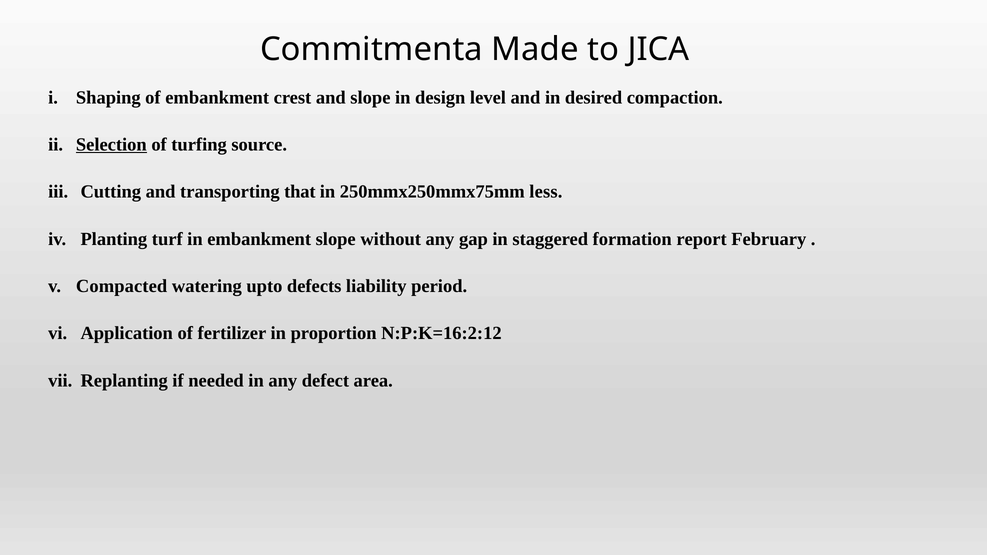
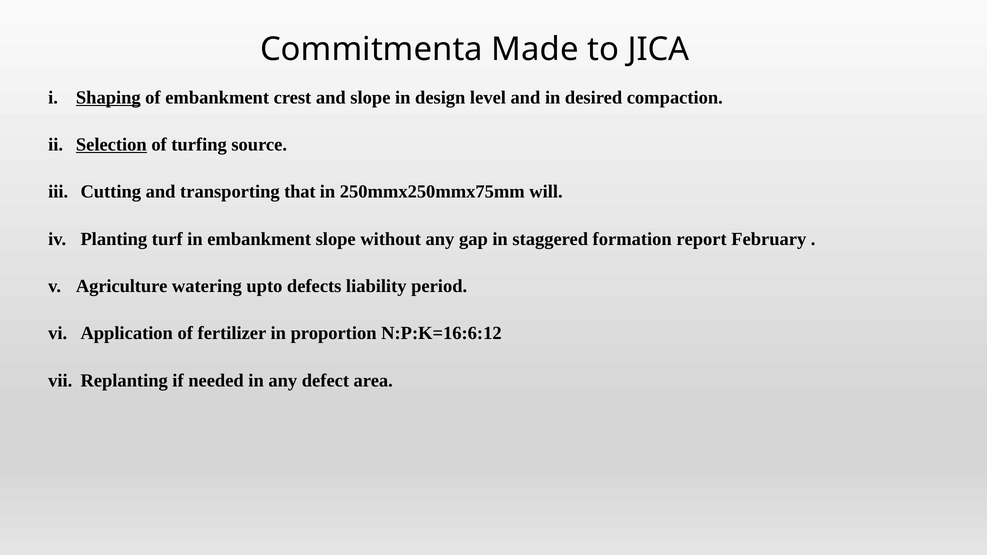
Shaping underline: none -> present
less: less -> will
Compacted: Compacted -> Agriculture
N:P:K=16:2:12: N:P:K=16:2:12 -> N:P:K=16:6:12
